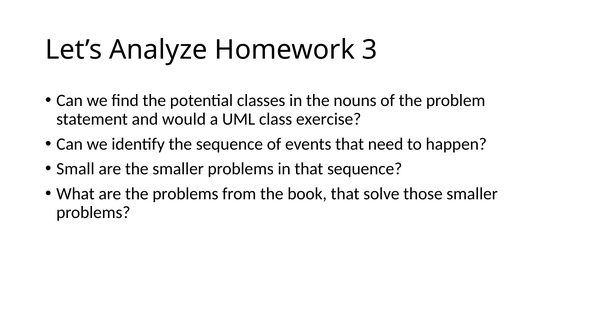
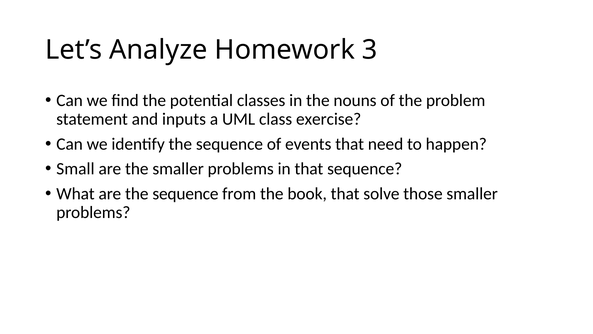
would: would -> inputs
are the problems: problems -> sequence
